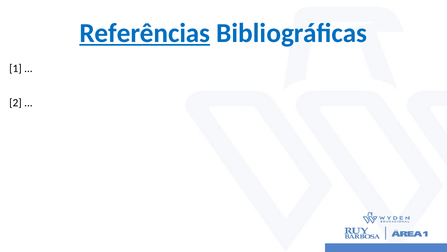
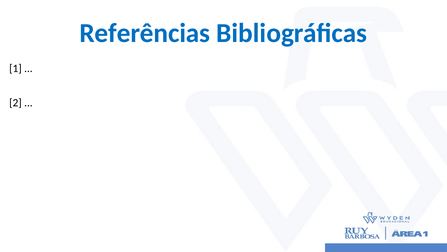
Referências underline: present -> none
